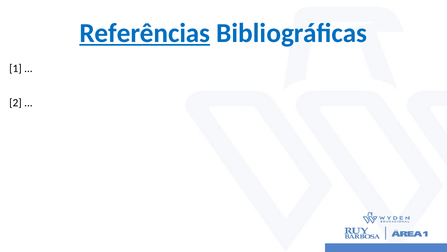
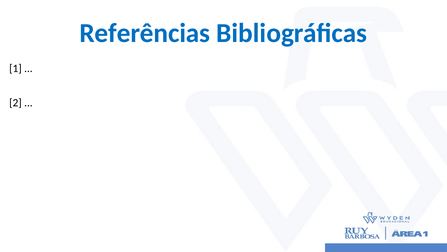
Referências underline: present -> none
